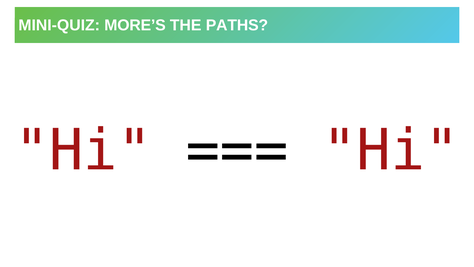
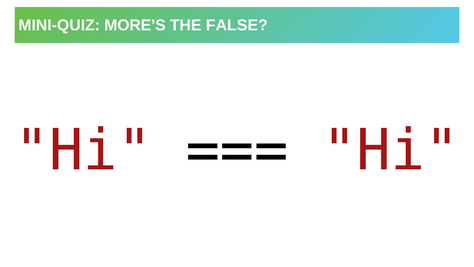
PATHS: PATHS -> FALSE
